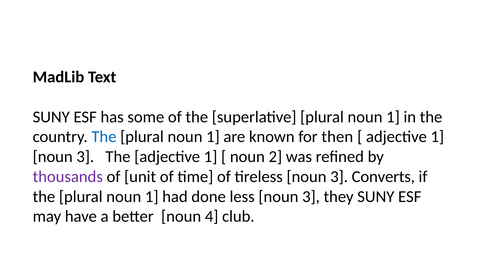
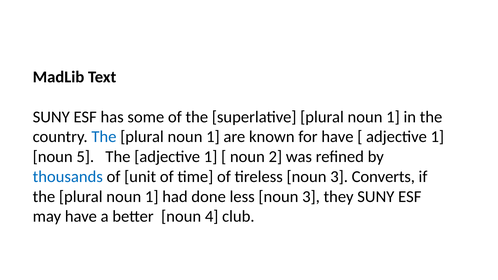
for then: then -> have
3 at (85, 157): 3 -> 5
thousands colour: purple -> blue
